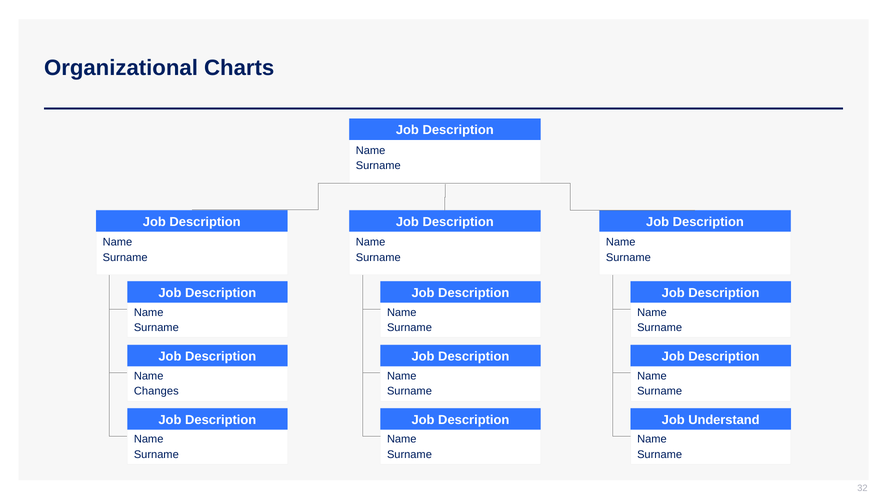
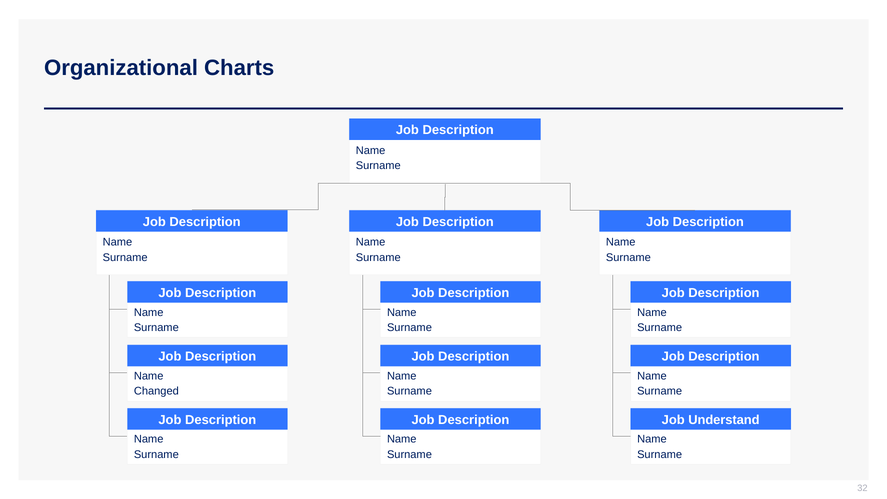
Changes: Changes -> Changed
